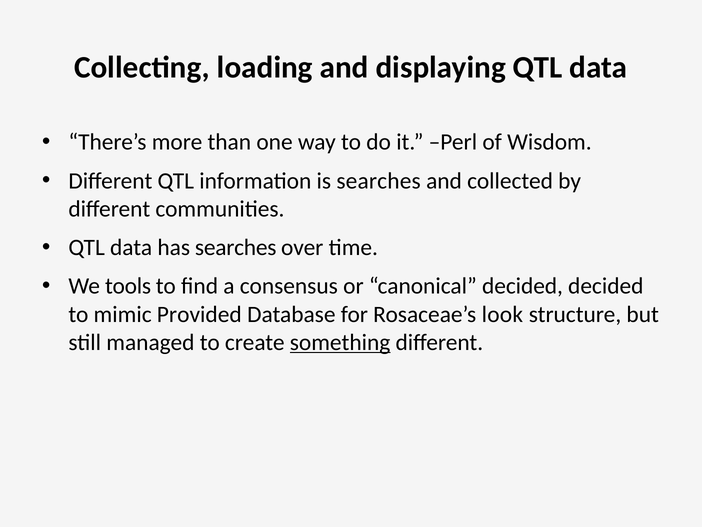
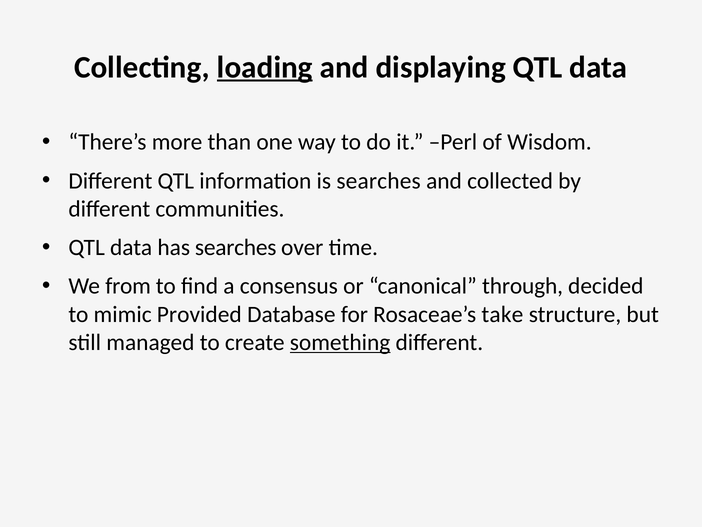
loading underline: none -> present
tools: tools -> from
canonical decided: decided -> through
look: look -> take
